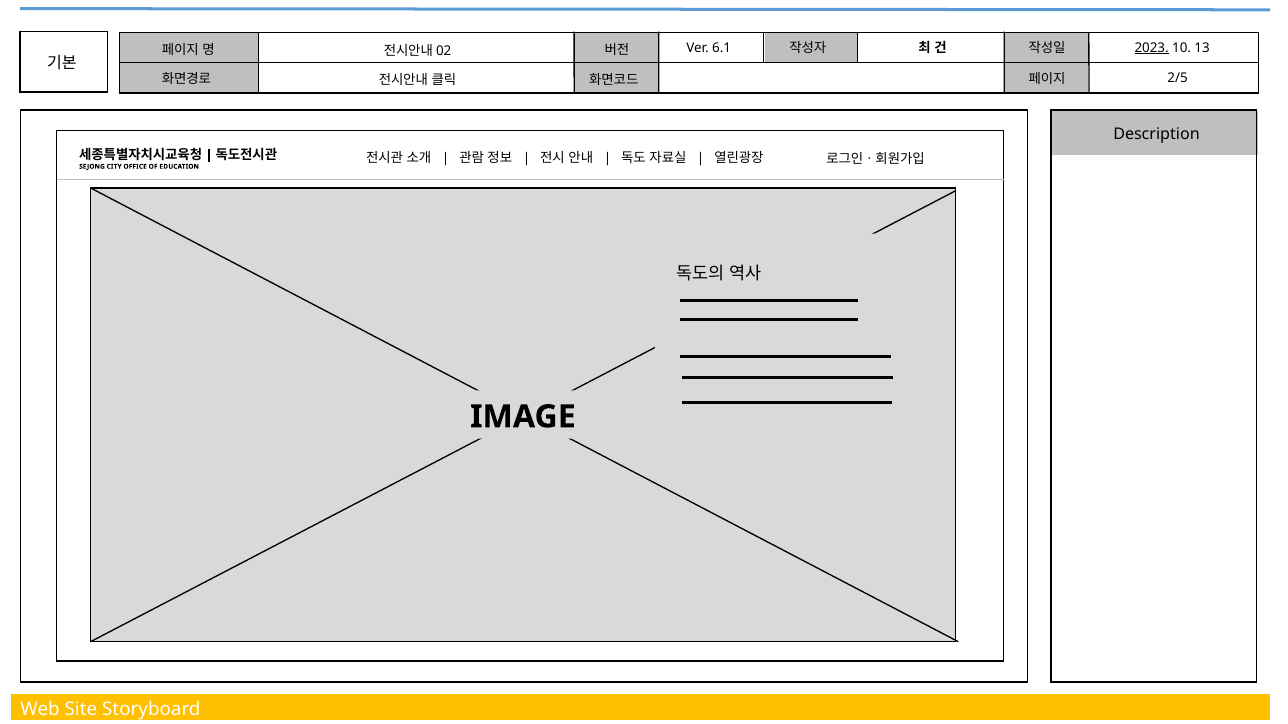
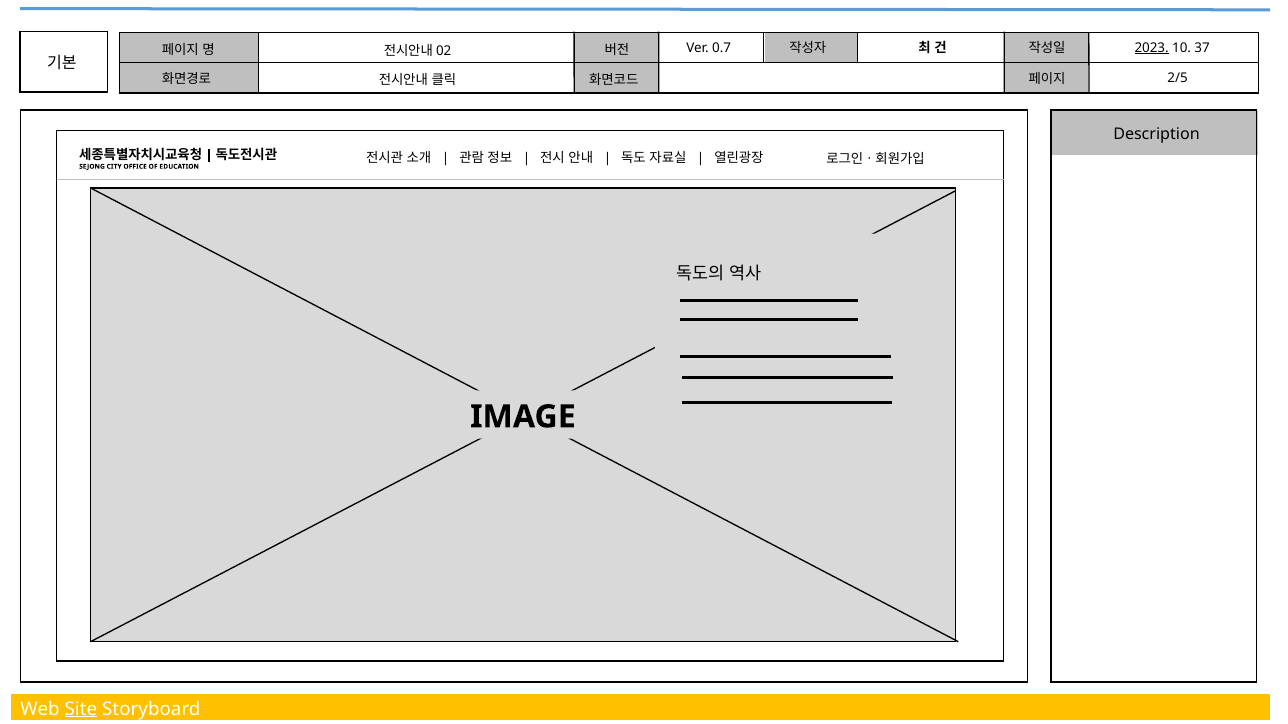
6.1: 6.1 -> 0.7
13: 13 -> 37
Site underline: none -> present
